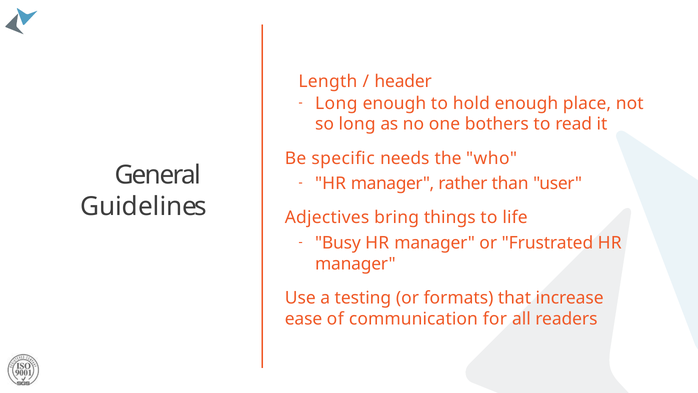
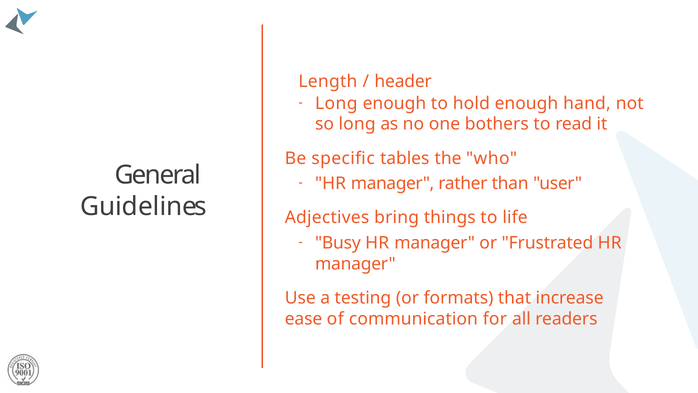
place: place -> hand
needs: needs -> tables
